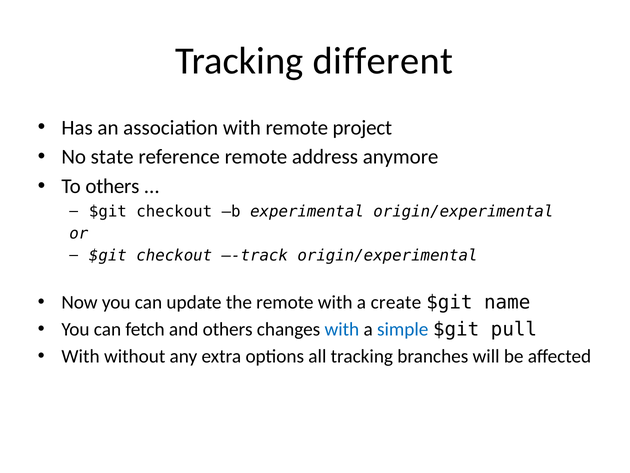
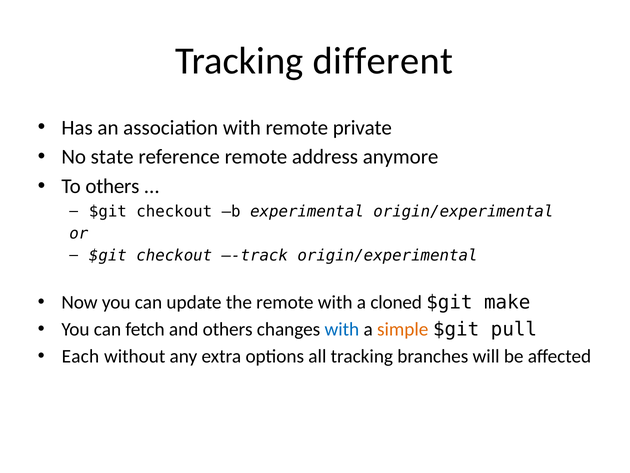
project: project -> private
create: create -> cloned
name: name -> make
simple colour: blue -> orange
With at (81, 356): With -> Each
